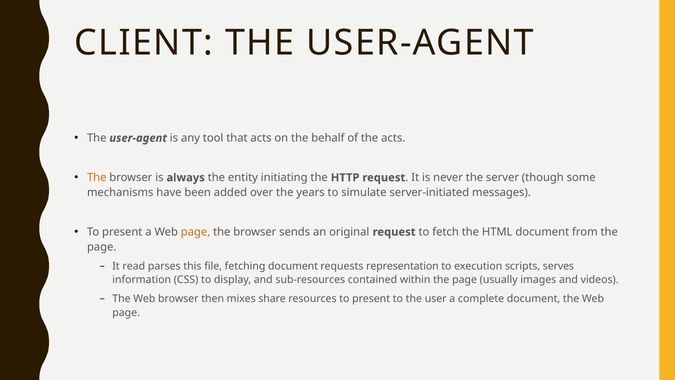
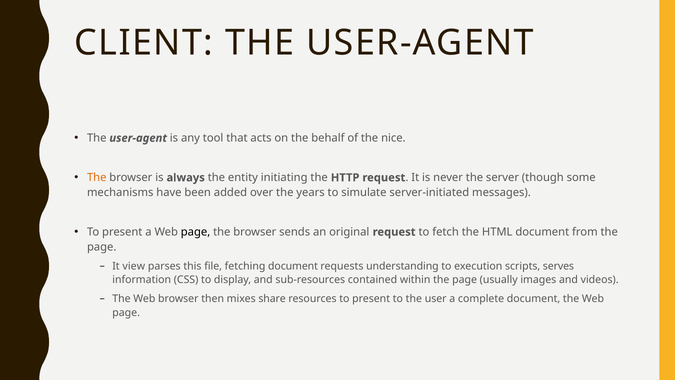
the acts: acts -> nice
page at (196, 232) colour: orange -> black
read: read -> view
representation: representation -> understanding
